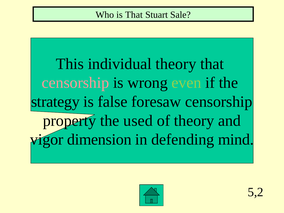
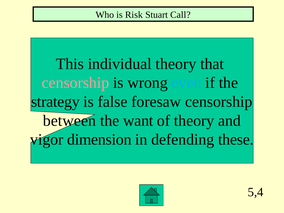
is That: That -> Risk
Sale: Sale -> Call
even colour: light green -> light blue
property: property -> between
used: used -> want
mind: mind -> these
5,2: 5,2 -> 5,4
